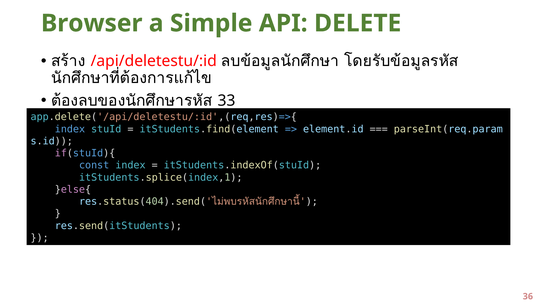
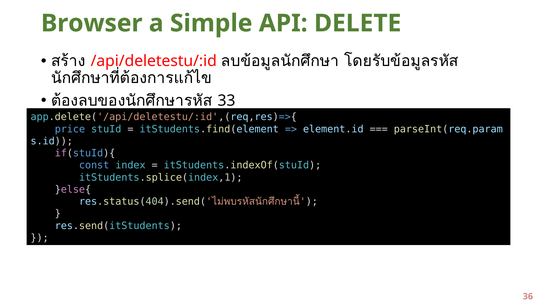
index at (70, 129): index -> price
